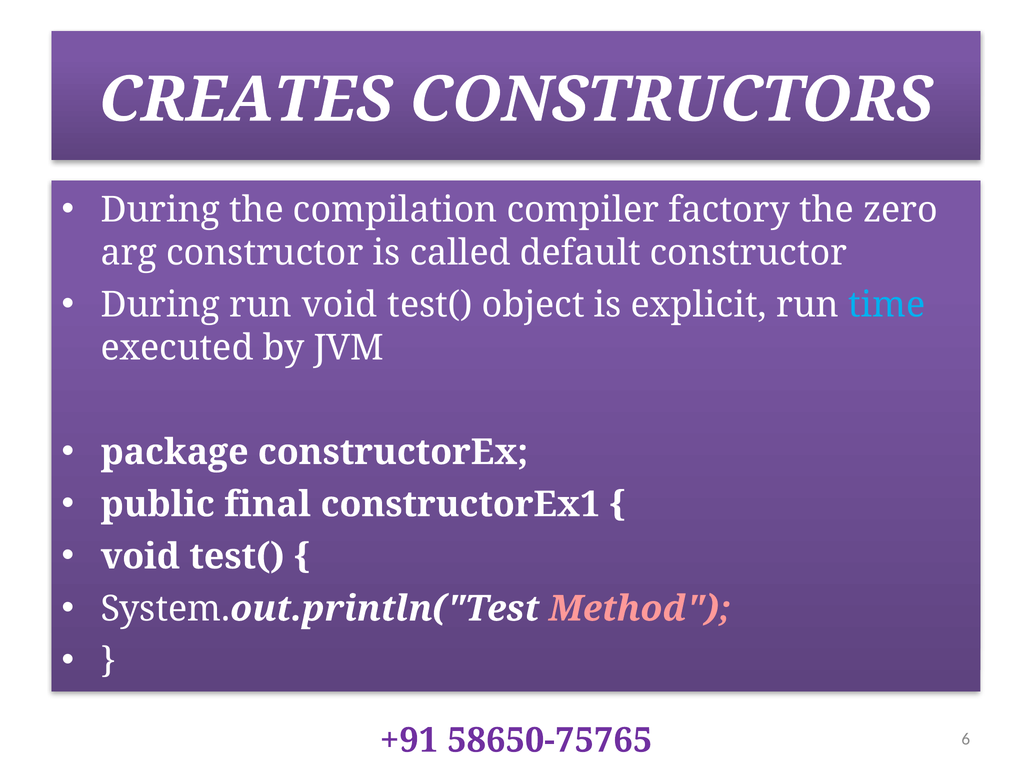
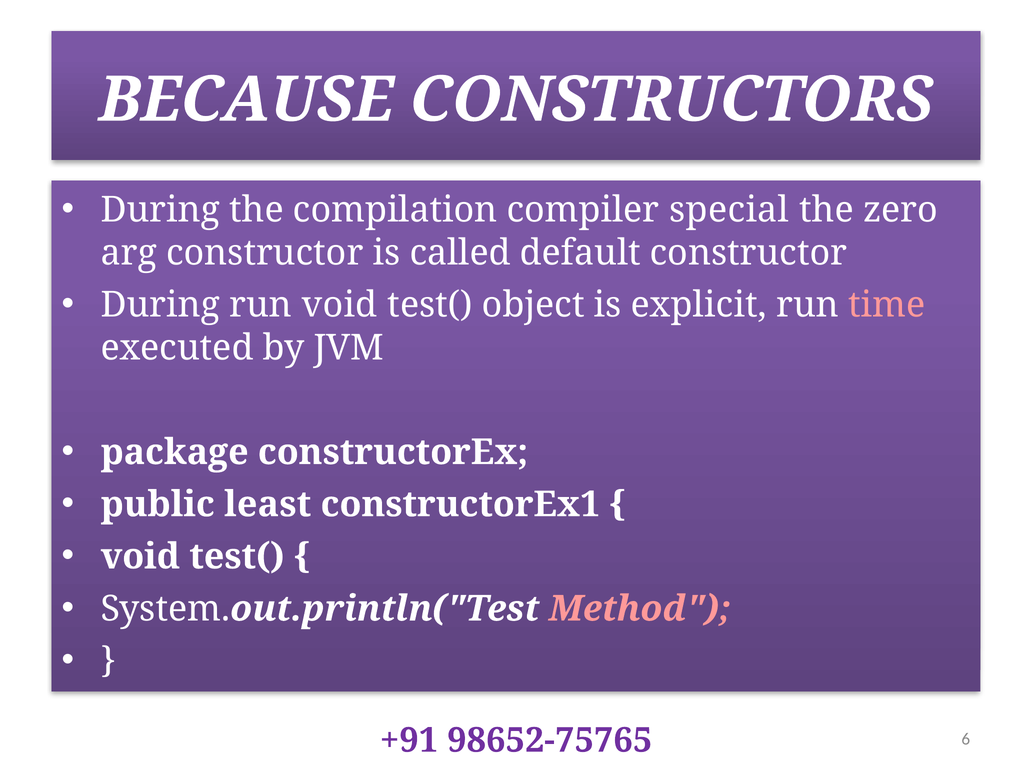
CREATES: CREATES -> BECAUSE
factory: factory -> special
time colour: light blue -> pink
final: final -> least
58650-75765: 58650-75765 -> 98652-75765
